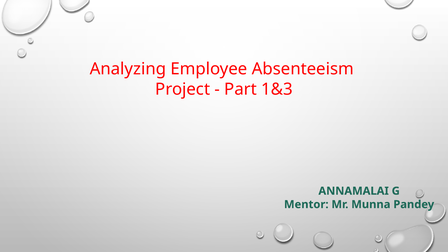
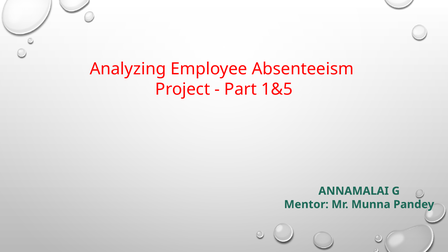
1&3: 1&3 -> 1&5
